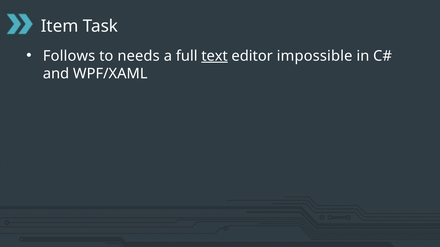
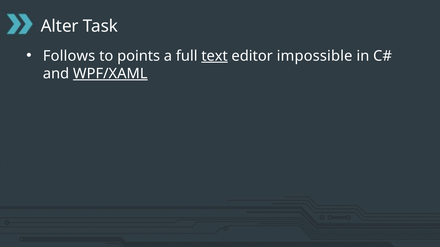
Item: Item -> Alter
needs: needs -> points
WPF/XAML underline: none -> present
